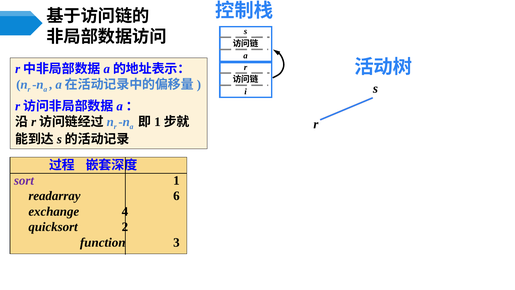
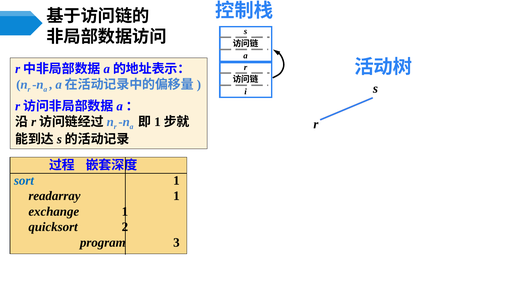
sort colour: purple -> blue
readarray 6: 6 -> 1
exchange 4: 4 -> 1
function: function -> program
